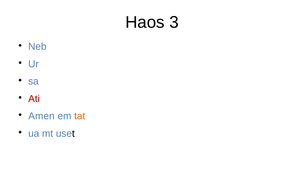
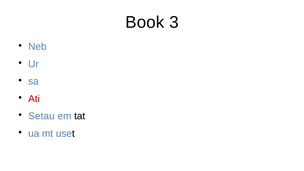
Haos: Haos -> Book
Amen: Amen -> Setau
tat colour: orange -> black
